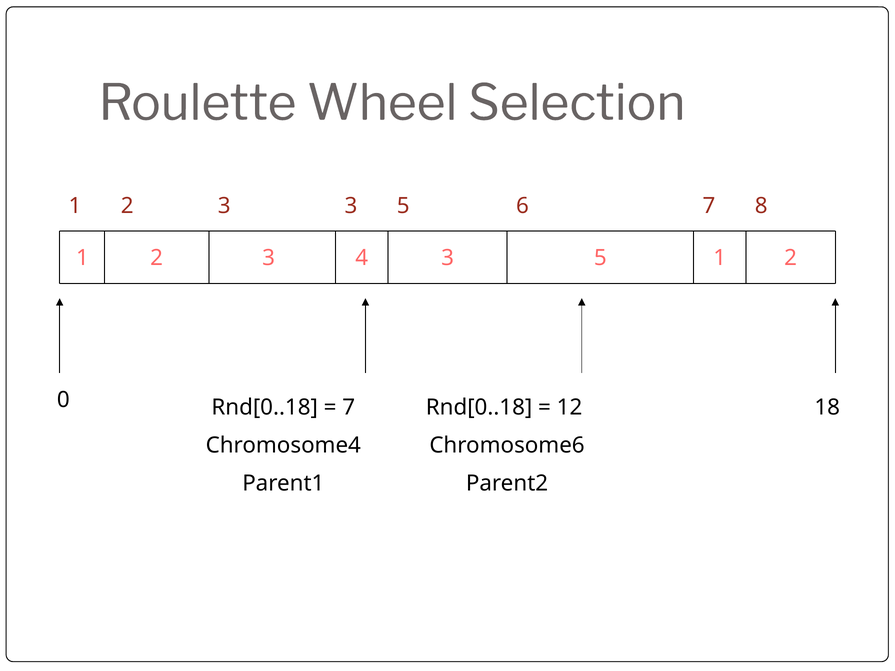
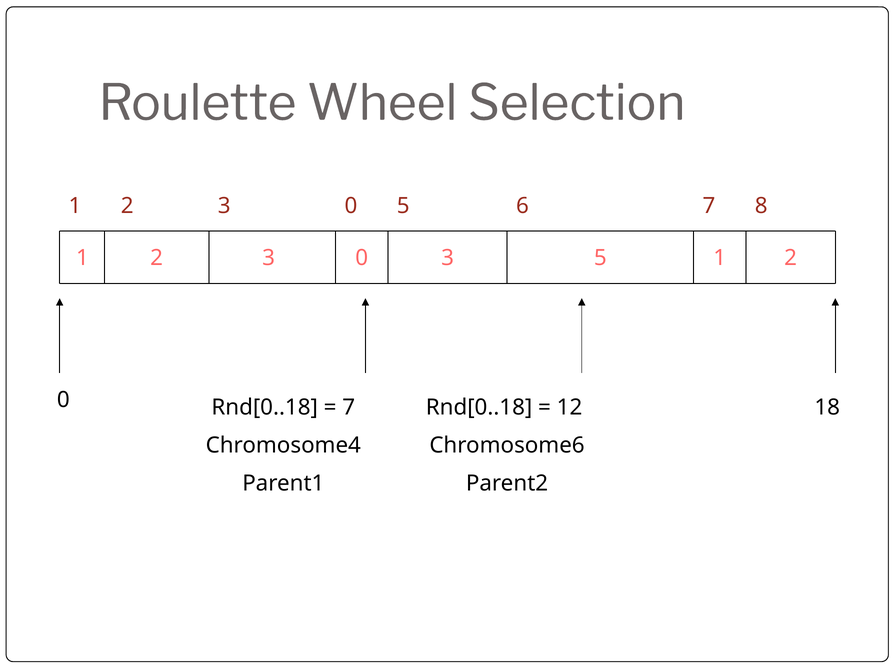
1 3 3: 3 -> 0
2 3 4: 4 -> 0
